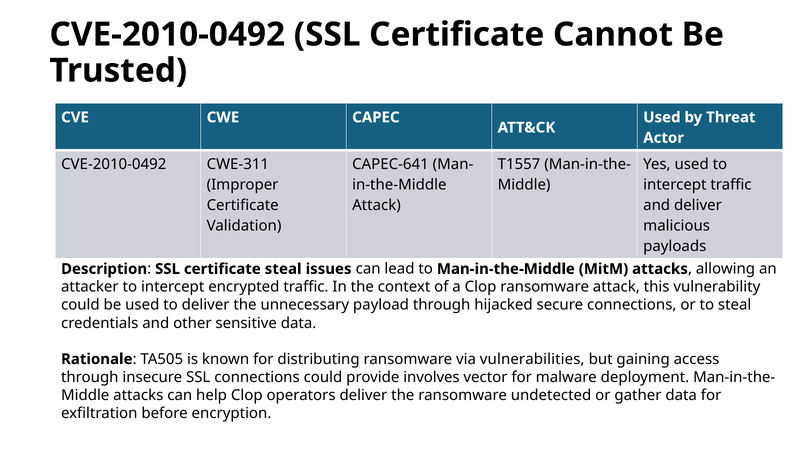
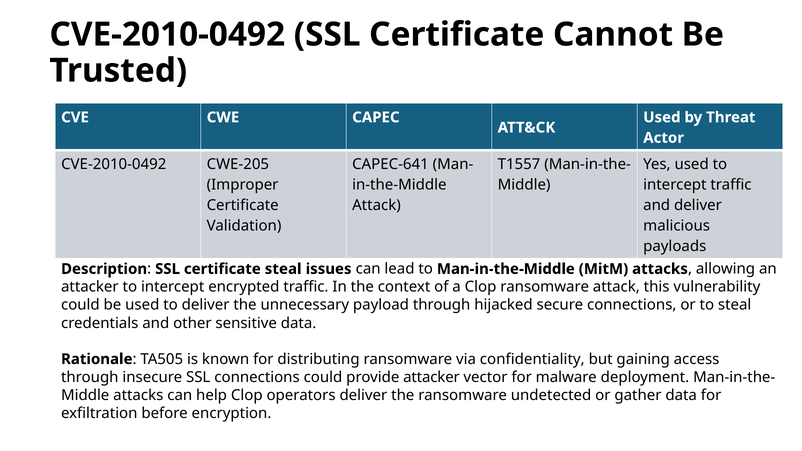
CWE-311: CWE-311 -> CWE-205
vulnerabilities: vulnerabilities -> confidentiality
provide involves: involves -> attacker
